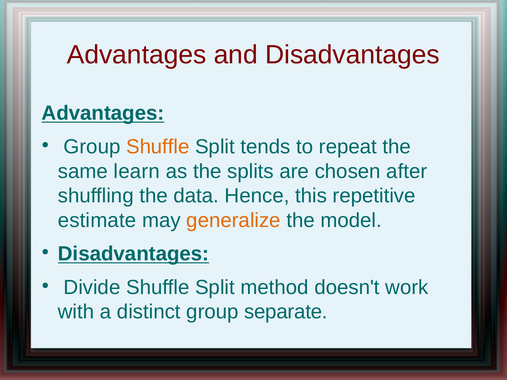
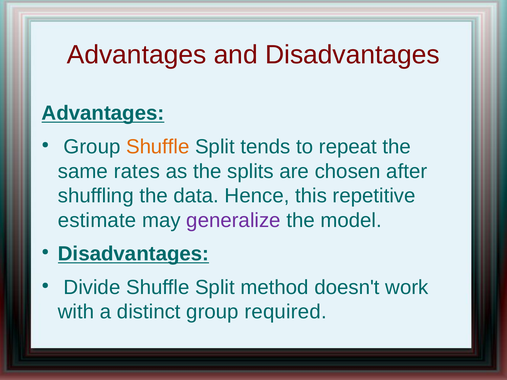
learn: learn -> rates
generalize colour: orange -> purple
separate: separate -> required
